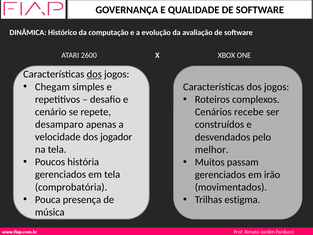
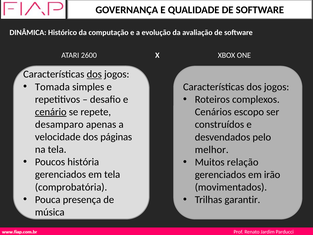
Chegam: Chegam -> Tomada
cenário underline: none -> present
recebe: recebe -> escopo
jogador: jogador -> páginas
passam: passam -> relação
estigma: estigma -> garantir
